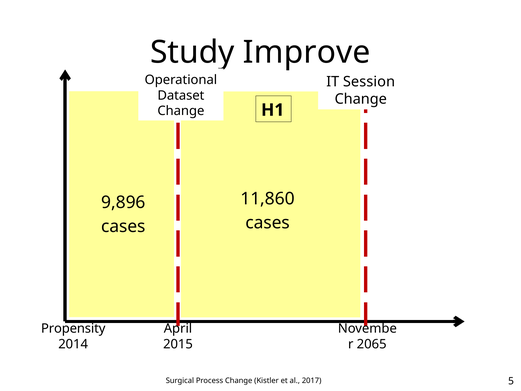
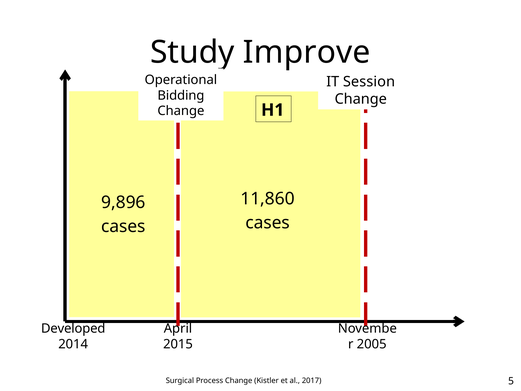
Dataset: Dataset -> Bidding
Propensity: Propensity -> Developed
2065: 2065 -> 2005
